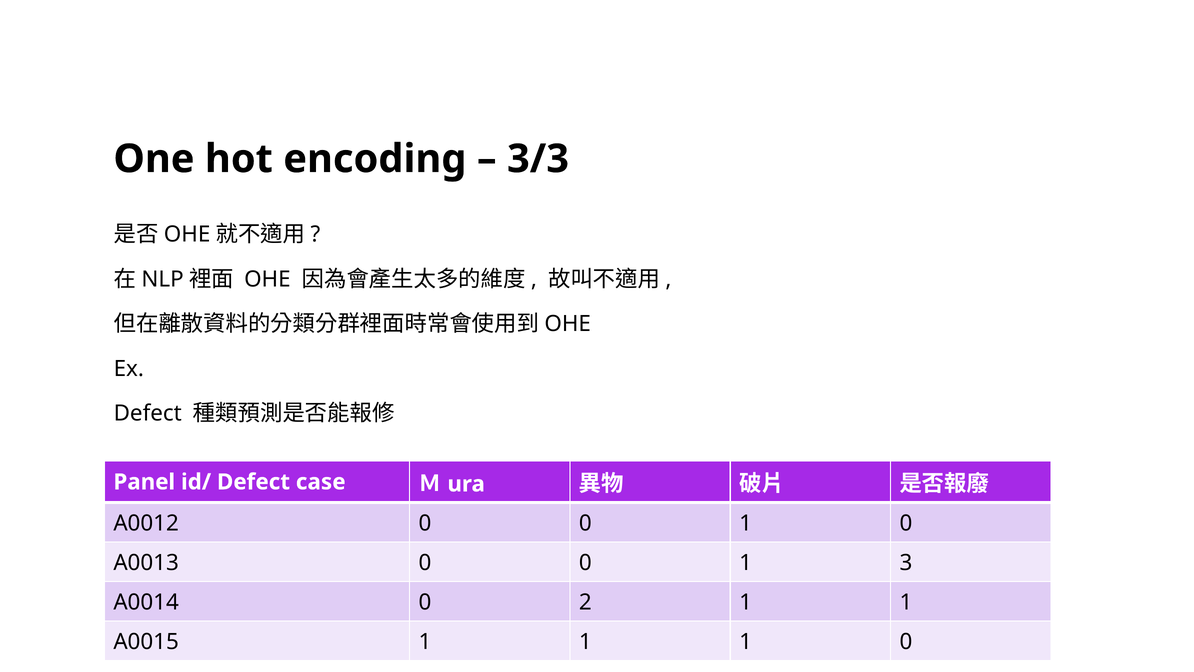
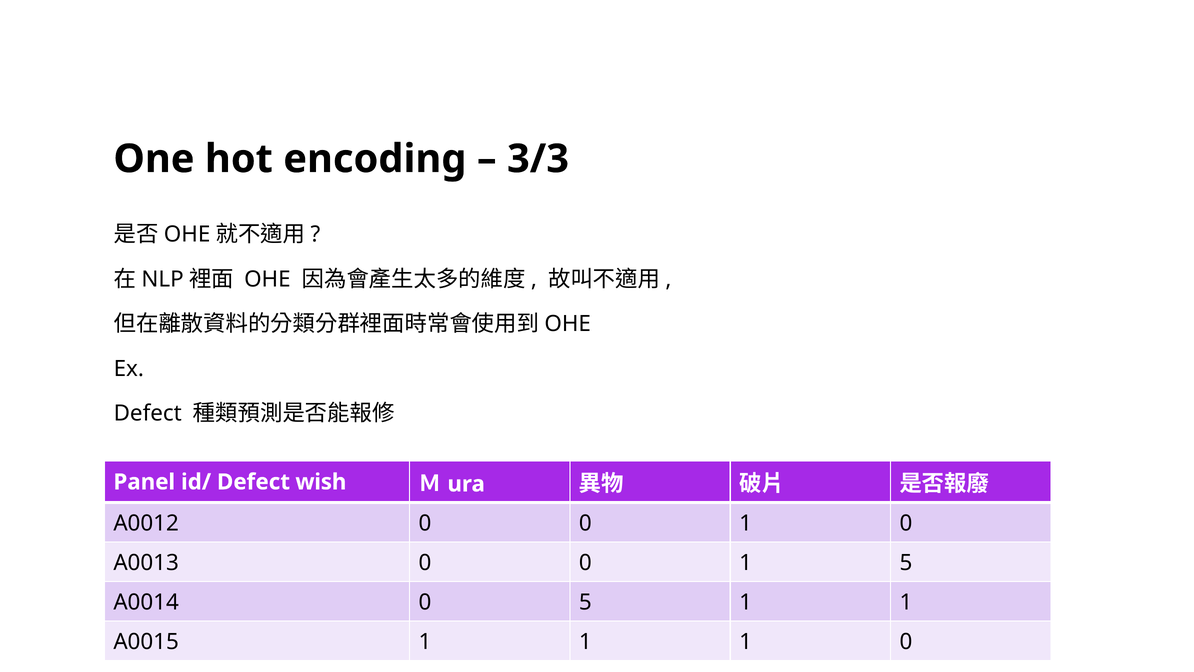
case: case -> wish
1 3: 3 -> 5
0 2: 2 -> 5
